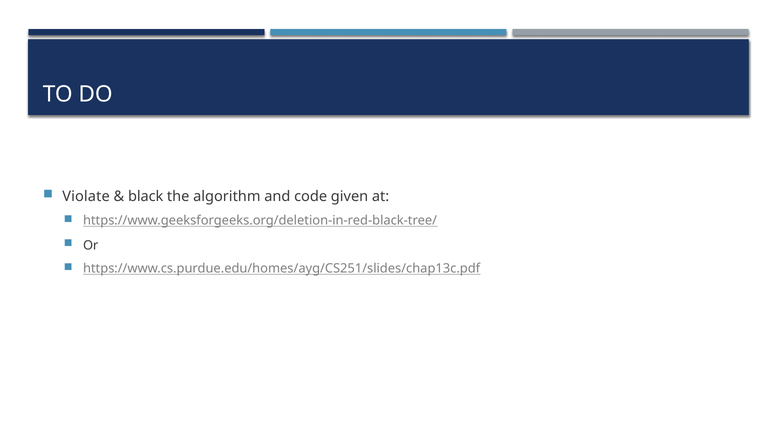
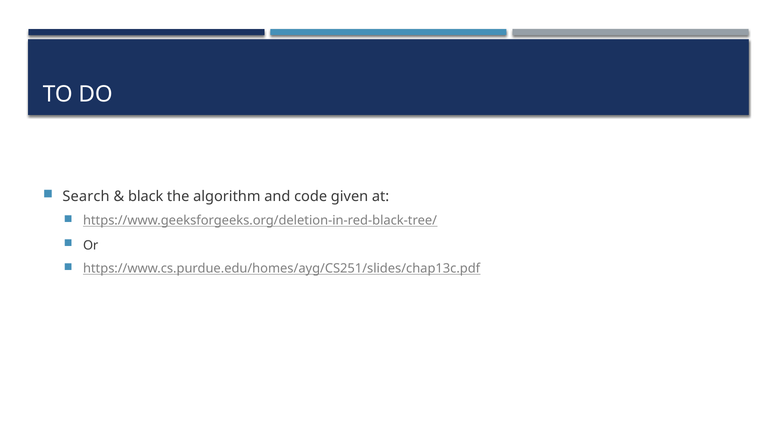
Violate: Violate -> Search
